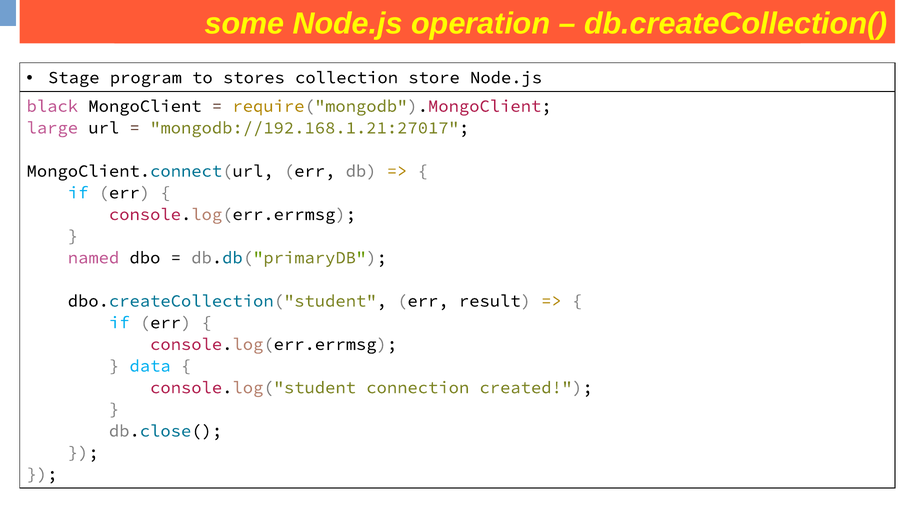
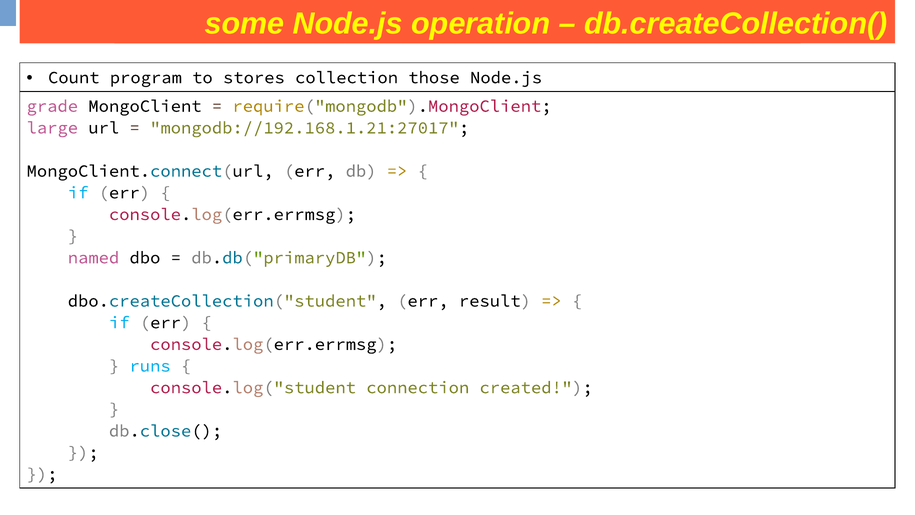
Stage: Stage -> Count
store: store -> those
black: black -> grade
data: data -> runs
